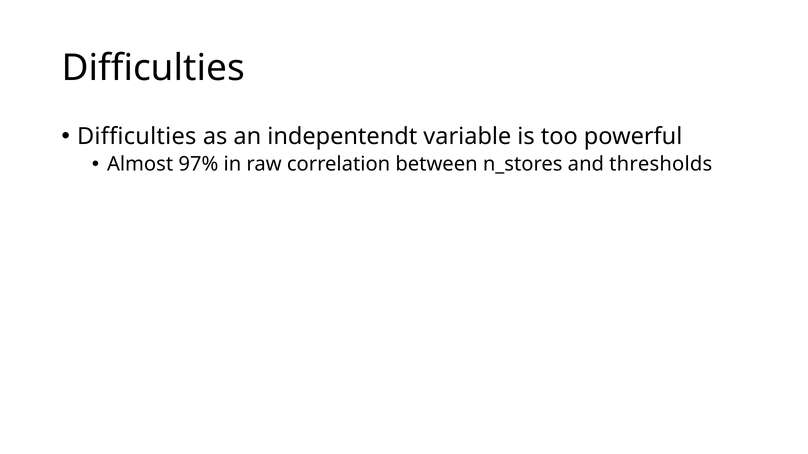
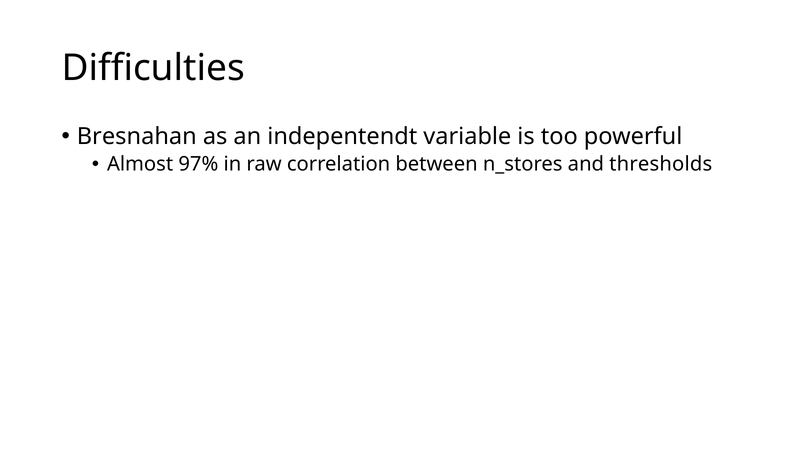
Difficulties at (137, 137): Difficulties -> Bresnahan
